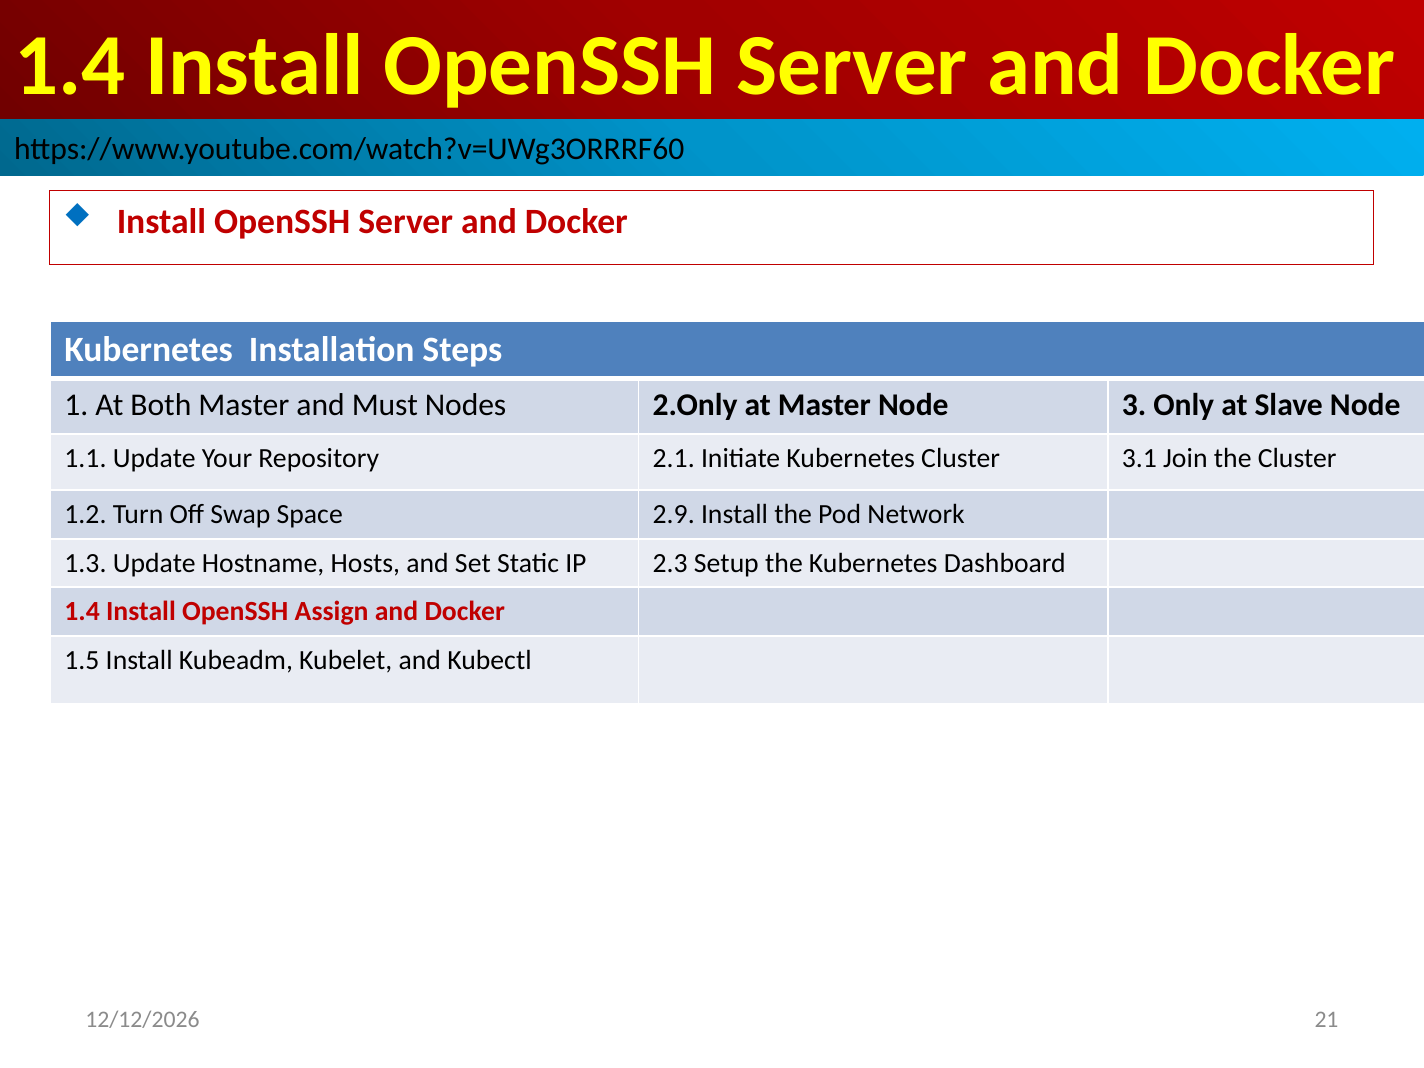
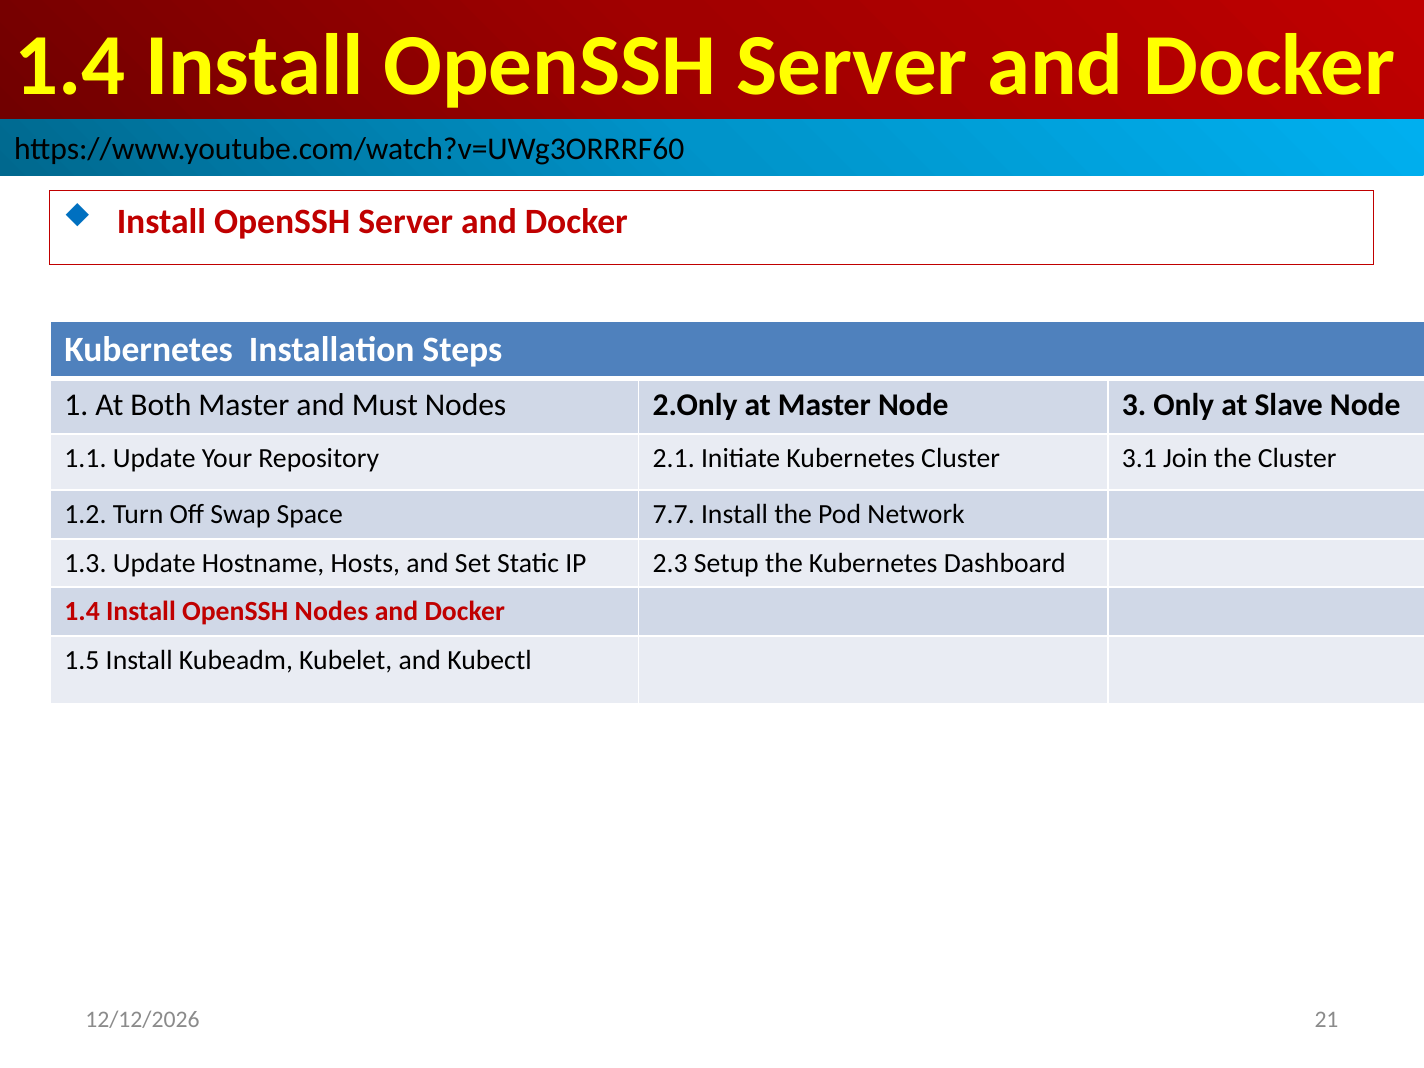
2.9: 2.9 -> 7.7
OpenSSH Assign: Assign -> Nodes
